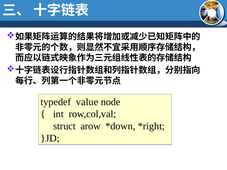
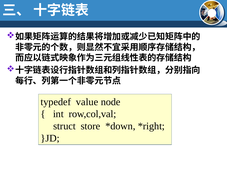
arow: arow -> store
